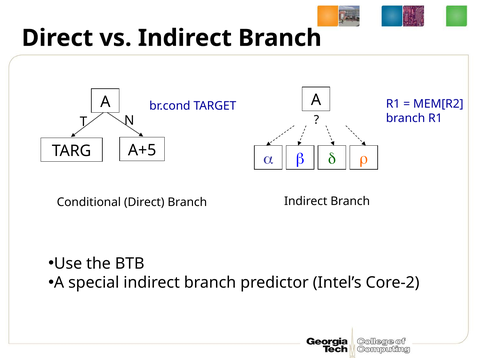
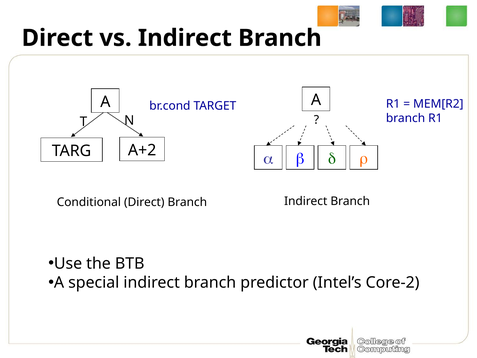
A+5: A+5 -> A+2
